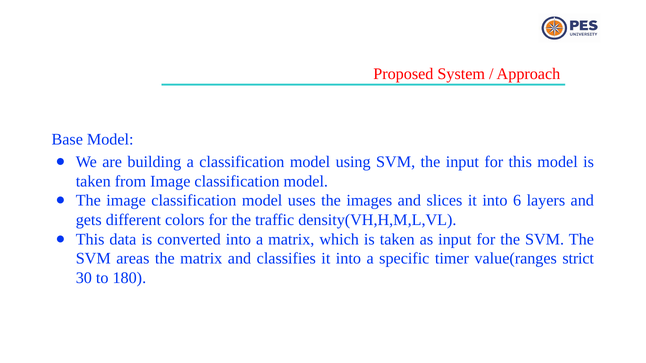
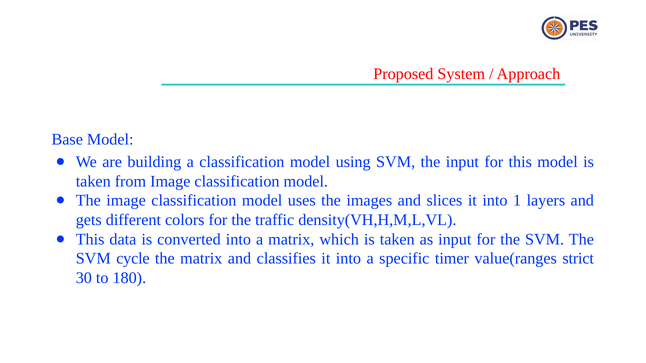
6: 6 -> 1
areas: areas -> cycle
